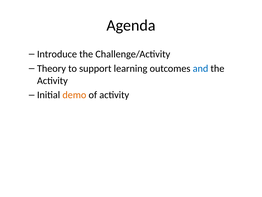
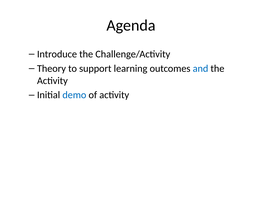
demo colour: orange -> blue
